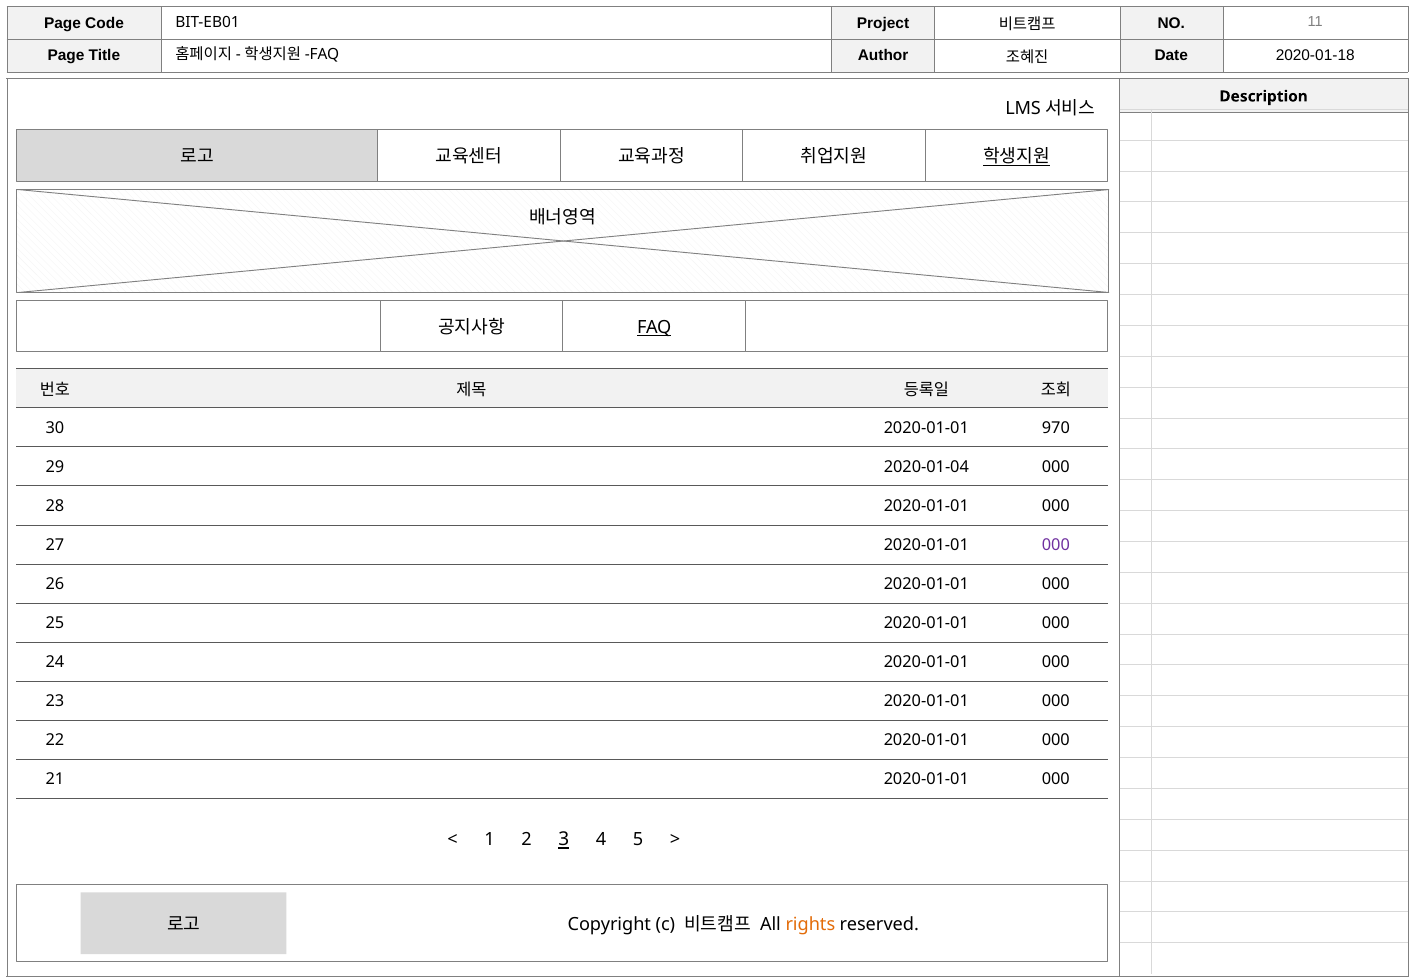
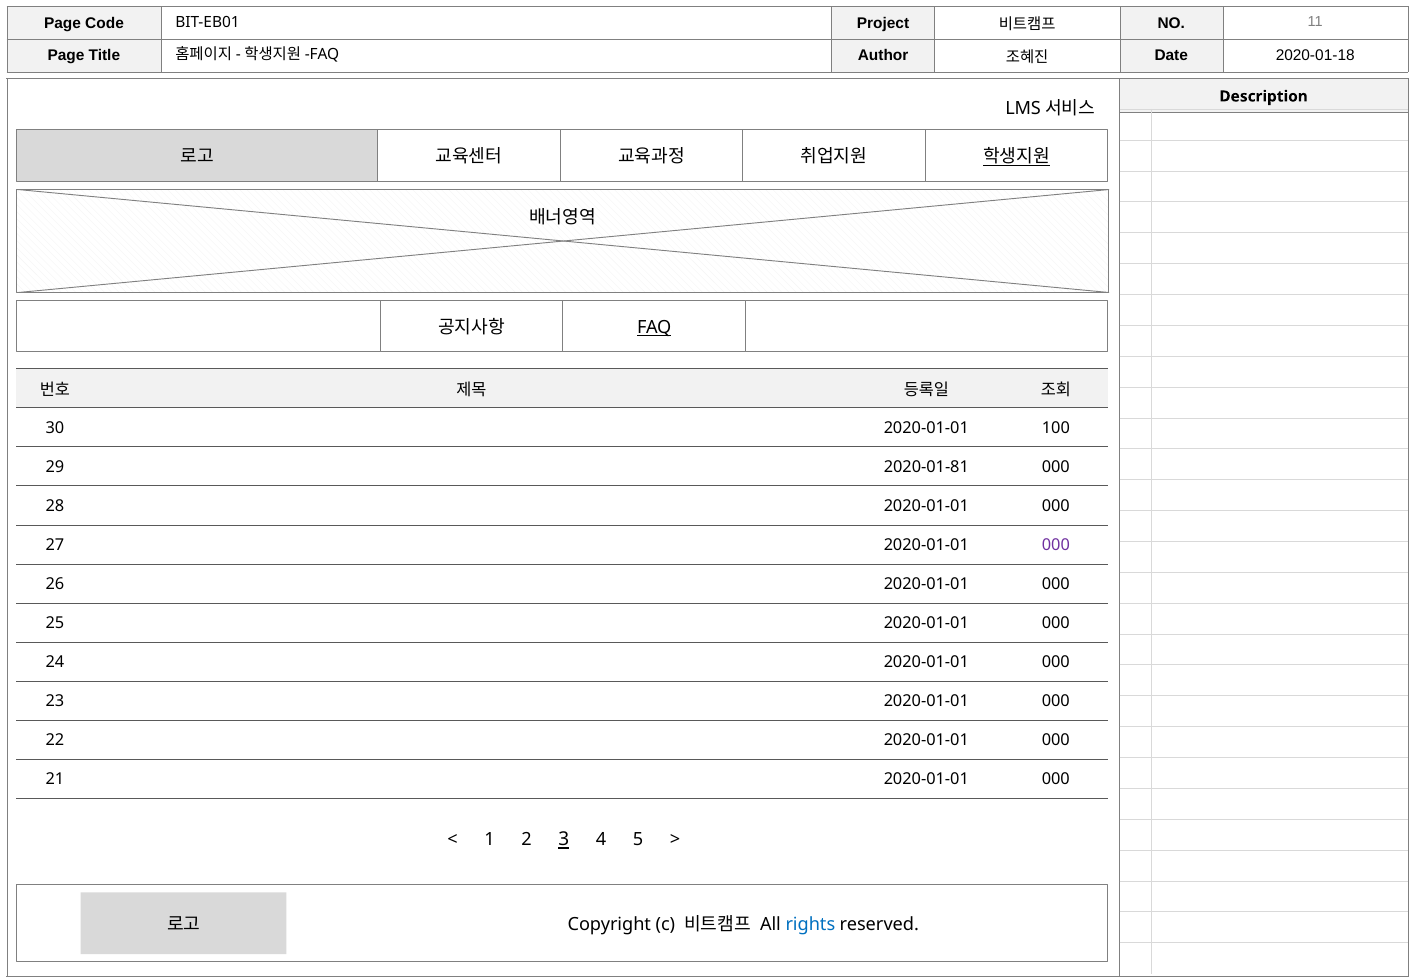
970: 970 -> 100
2020-01-04: 2020-01-04 -> 2020-01-81
rights colour: orange -> blue
